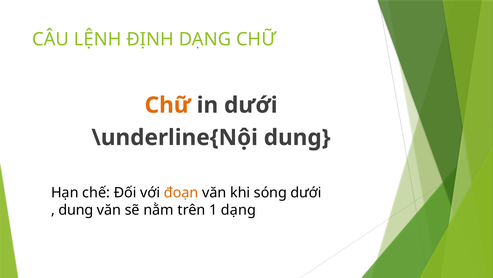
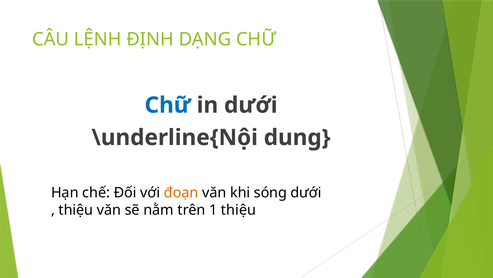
Chữ at (168, 105) colour: orange -> blue
dung at (76, 209): dung -> thiệu
1 dạng: dạng -> thiệu
